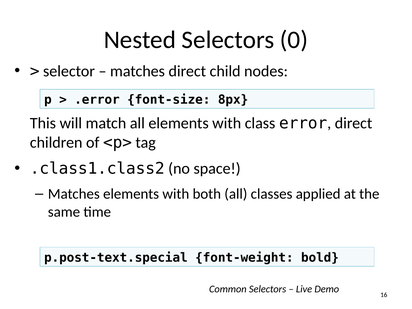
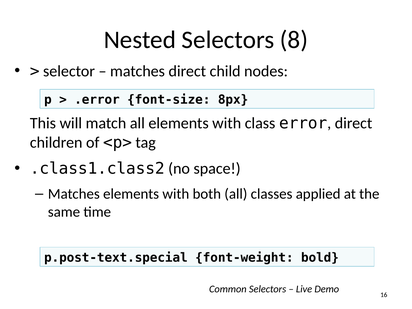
0: 0 -> 8
